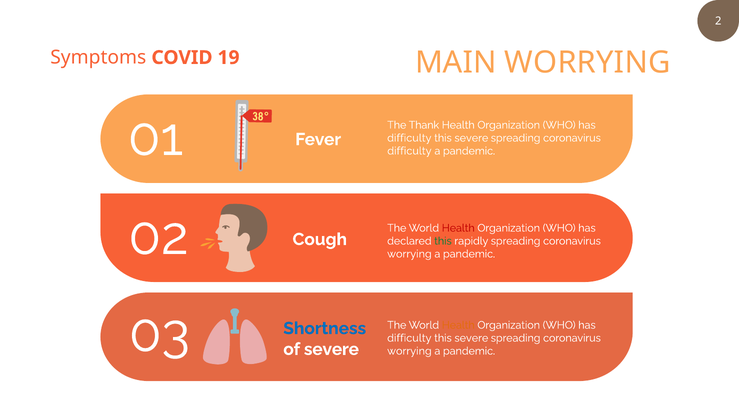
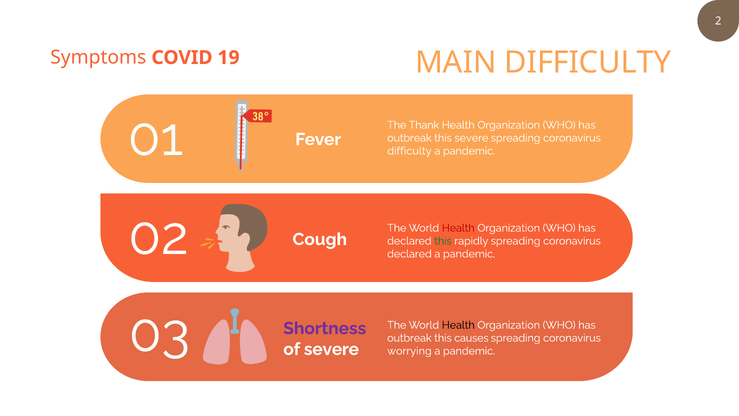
MAIN WORRYING: WORRYING -> DIFFICULTY
difficulty at (409, 138): difficulty -> outbreak
worrying at (409, 254): worrying -> declared
Shortness colour: blue -> purple
Health at (458, 325) colour: orange -> black
difficulty at (409, 338): difficulty -> outbreak
severe at (471, 338): severe -> causes
